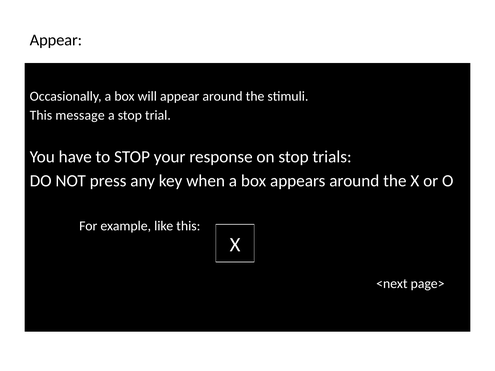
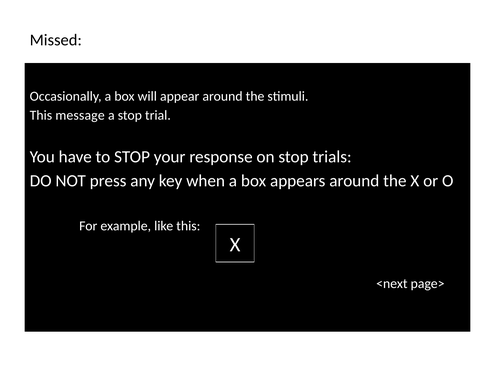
Appear at (56, 40): Appear -> Missed
